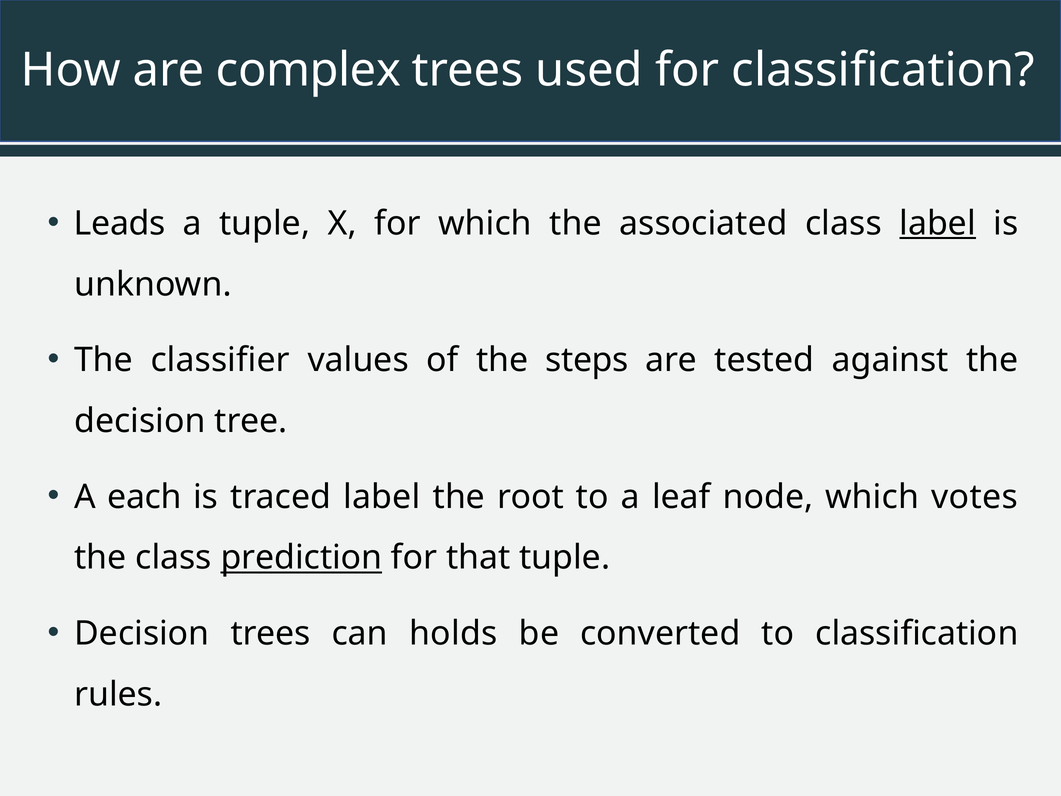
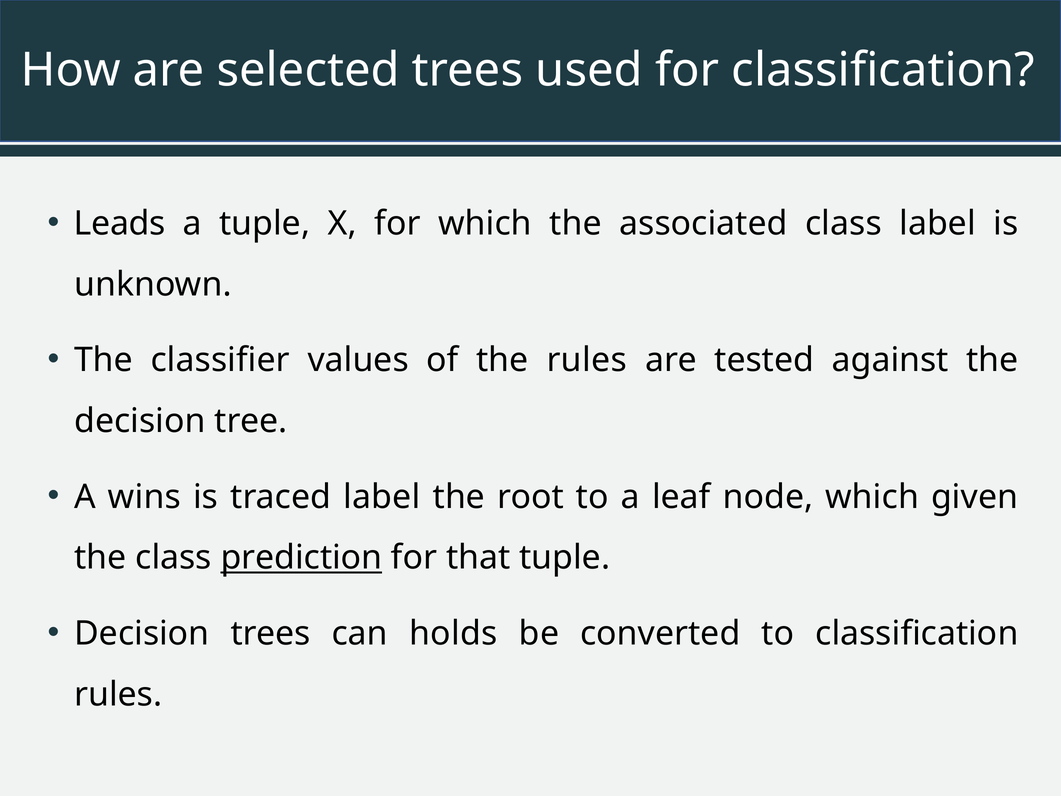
complex: complex -> selected
label at (938, 223) underline: present -> none
the steps: steps -> rules
each: each -> wins
votes: votes -> given
